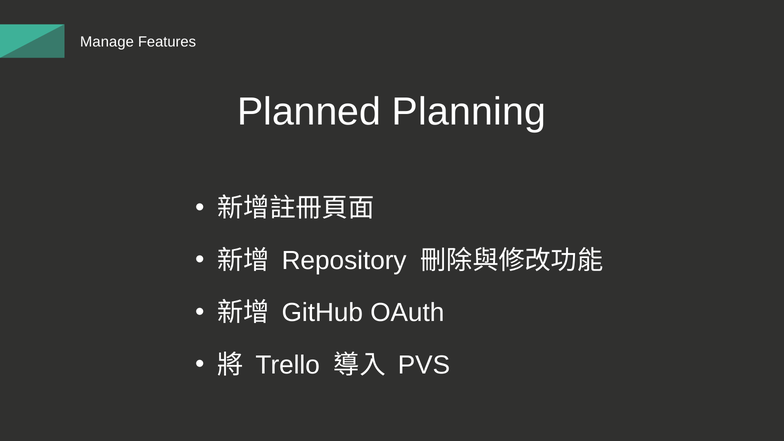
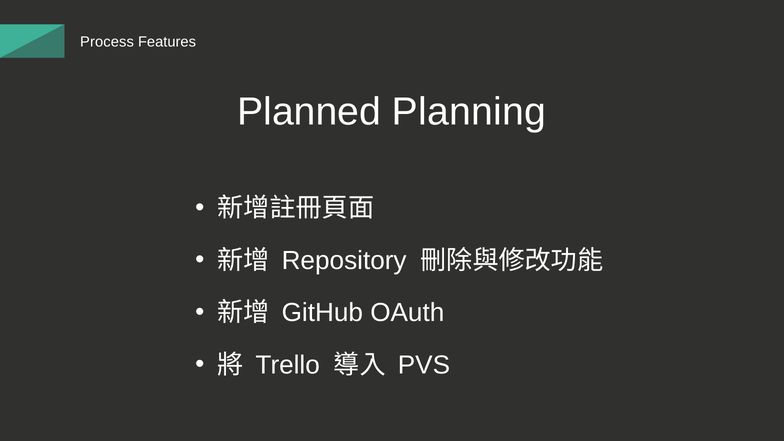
Manage: Manage -> Process
